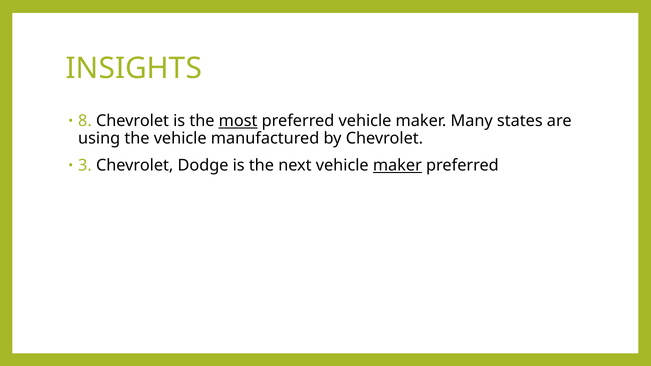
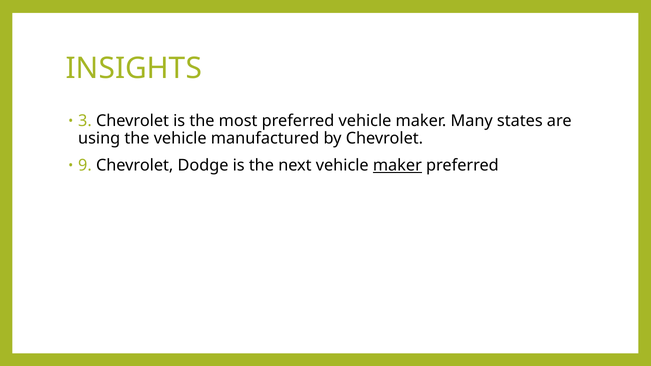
8: 8 -> 3
most underline: present -> none
3: 3 -> 9
